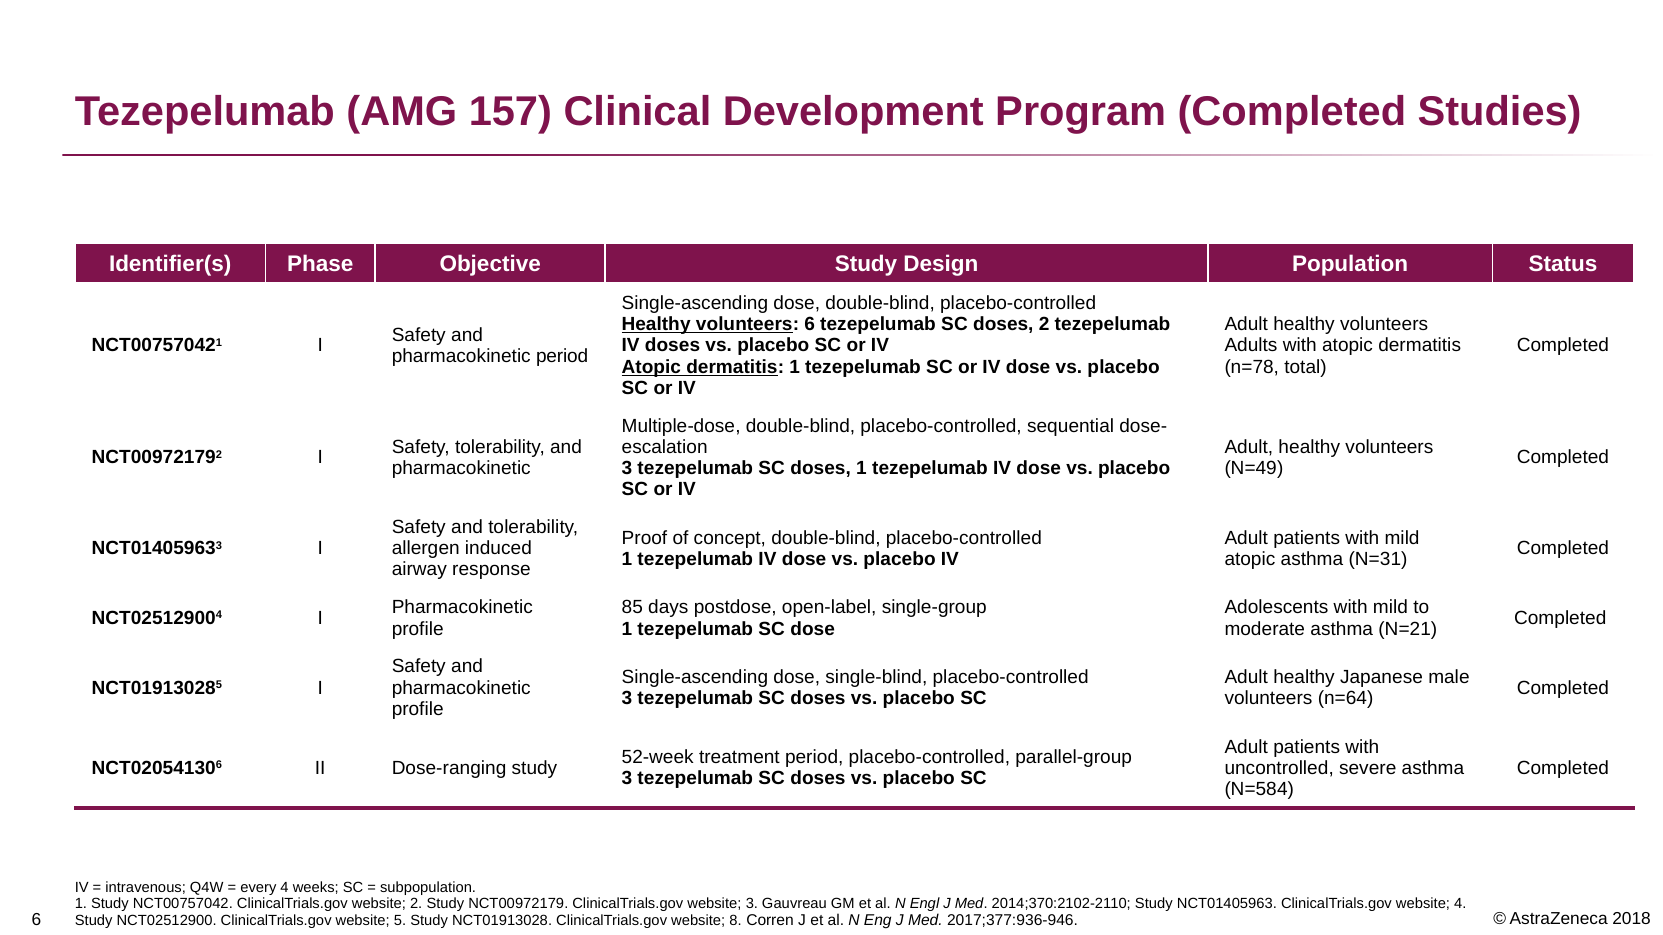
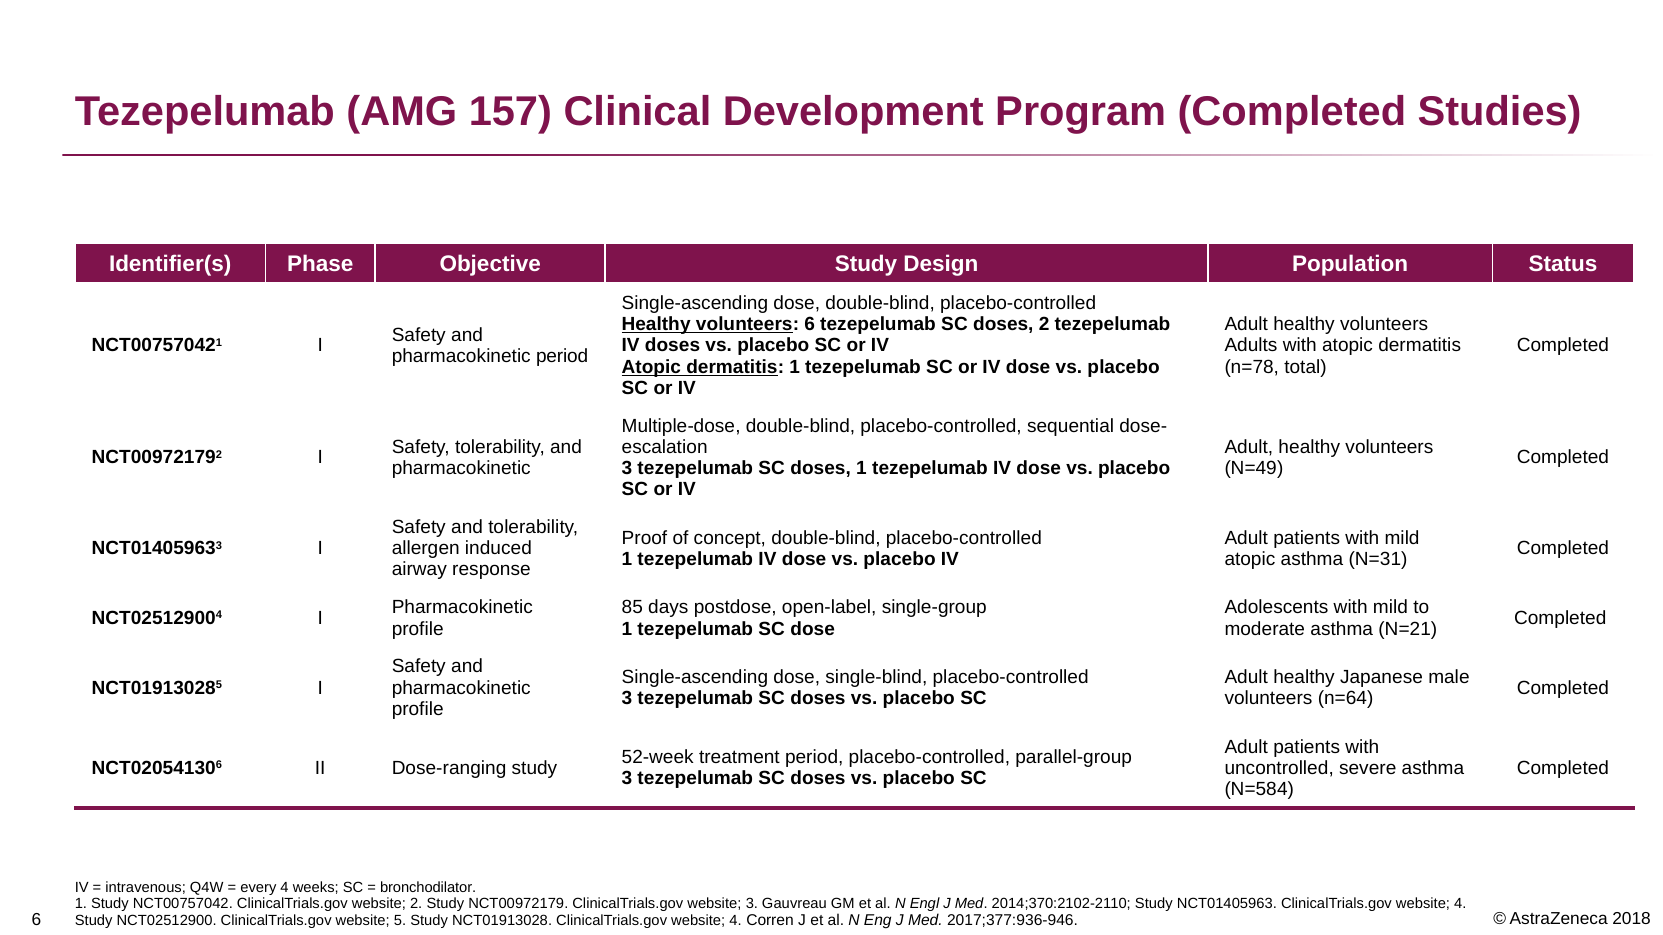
subpopulation: subpopulation -> bronchodilator
NCT01913028 ClinicalTrials.gov website 8: 8 -> 4
